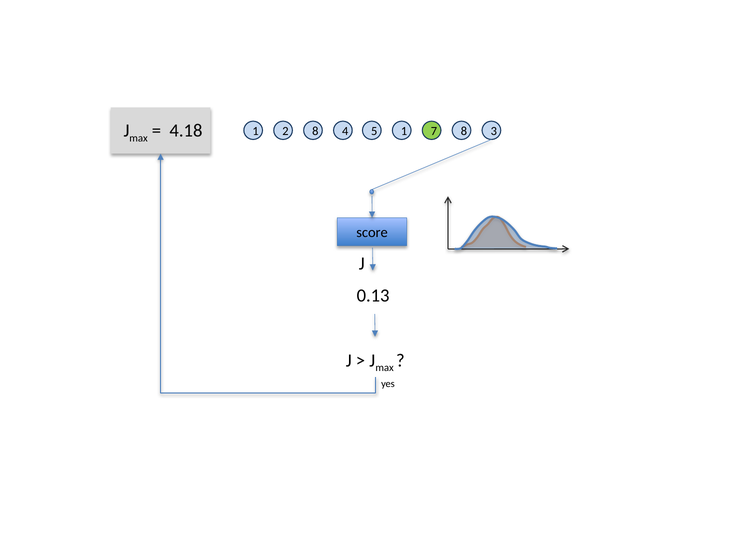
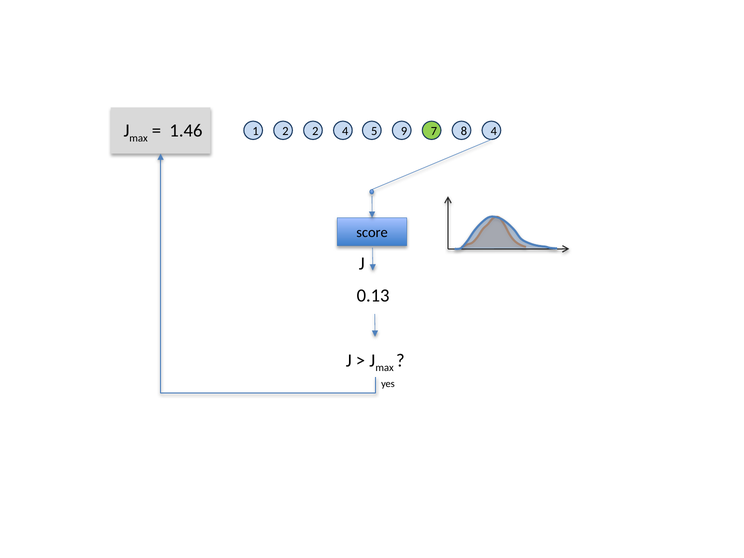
4.18: 4.18 -> 1.46
2 8: 8 -> 2
5 1: 1 -> 9
8 3: 3 -> 4
